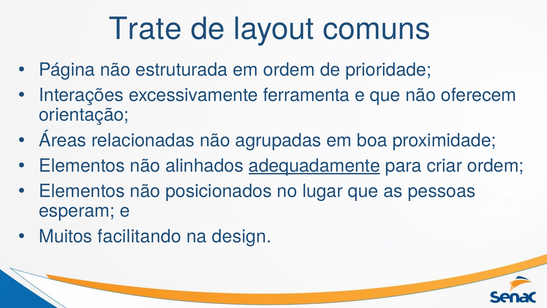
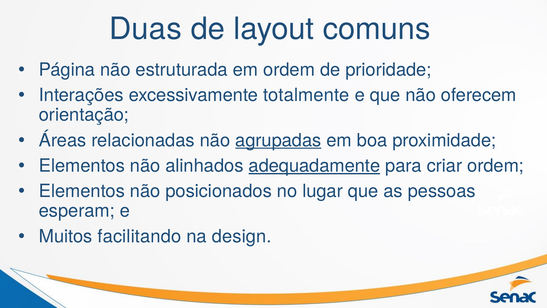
Trate: Trate -> Duas
ferramenta: ferramenta -> totalmente
agrupadas underline: none -> present
